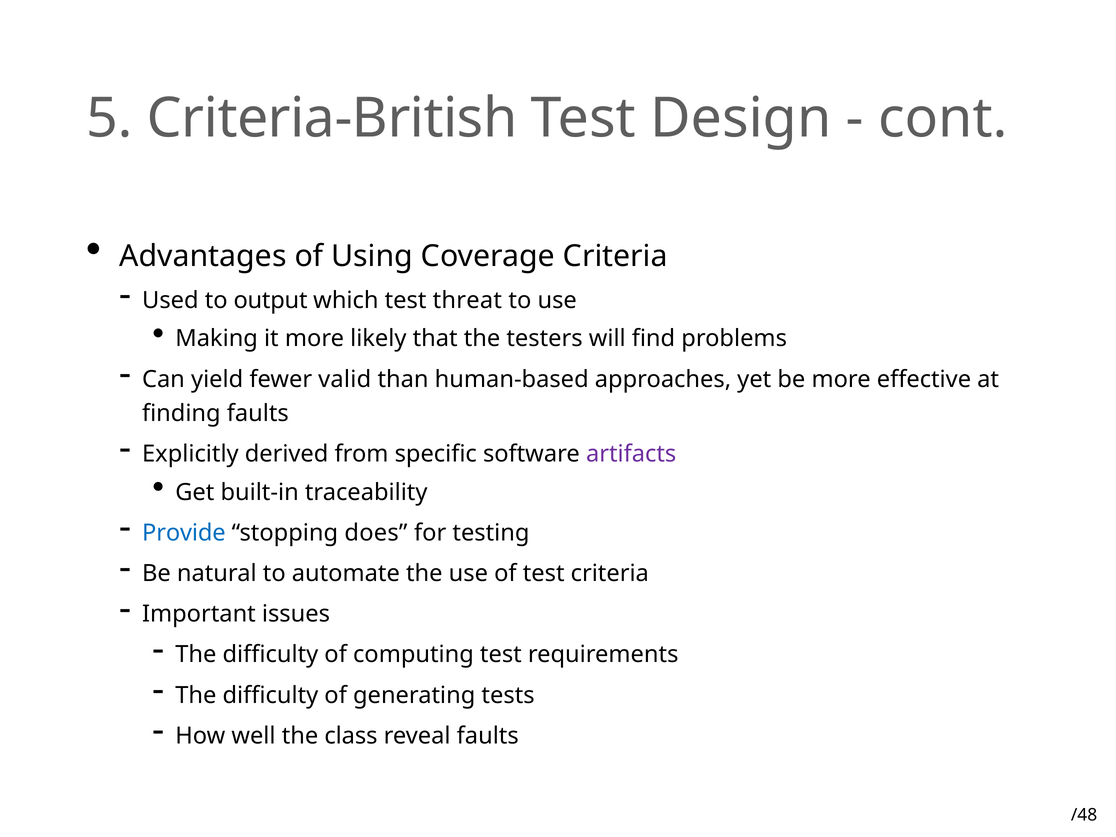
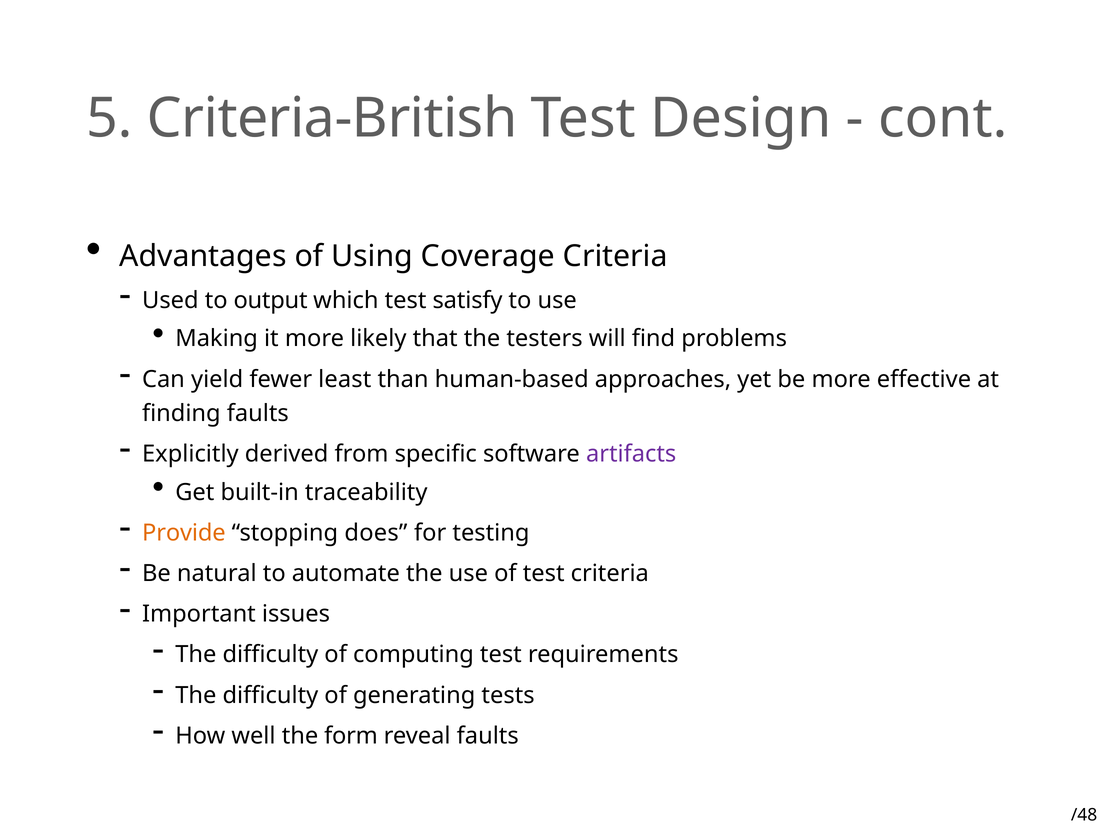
threat: threat -> satisfy
valid: valid -> least
Provide colour: blue -> orange
class: class -> form
